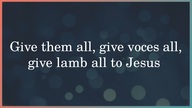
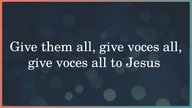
lamb at (72, 63): lamb -> voces
